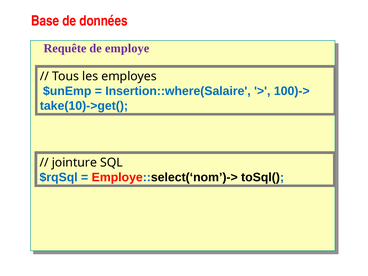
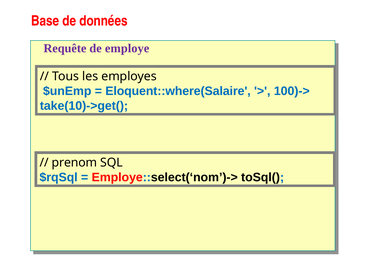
Insertion::where(Salaire: Insertion::where(Salaire -> Eloquent::where(Salaire
jointure: jointure -> prenom
